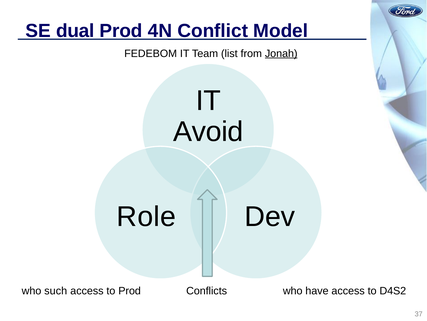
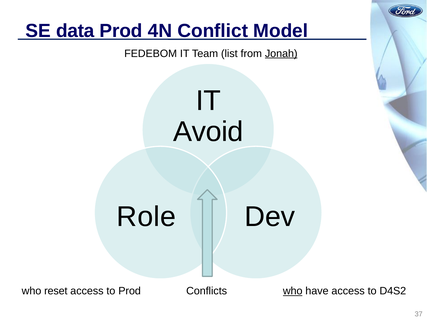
dual: dual -> data
such: such -> reset
who at (293, 290) underline: none -> present
